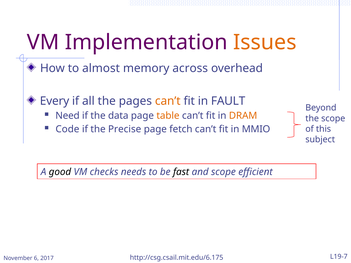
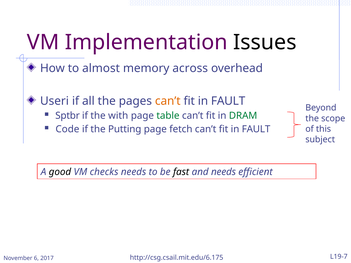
Issues colour: orange -> black
Every: Every -> Useri
Need: Need -> Sptbr
data: data -> with
table colour: orange -> green
DRAM colour: orange -> green
Precise: Precise -> Putting
MMIO at (256, 129): MMIO -> FAULT
and scope: scope -> needs
